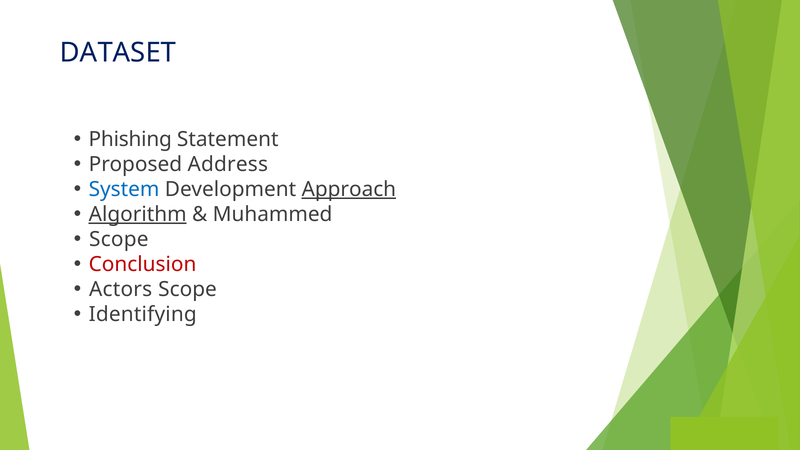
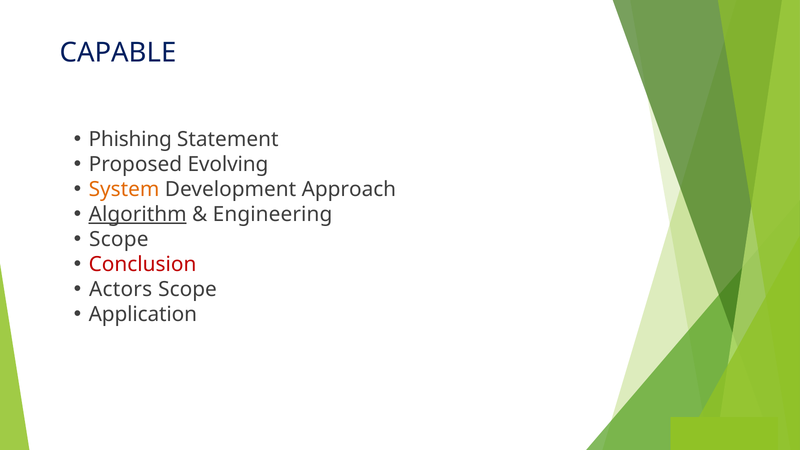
DATASET: DATASET -> CAPABLE
Address: Address -> Evolving
System colour: blue -> orange
Approach underline: present -> none
Muhammed: Muhammed -> Engineering
Identifying: Identifying -> Application
